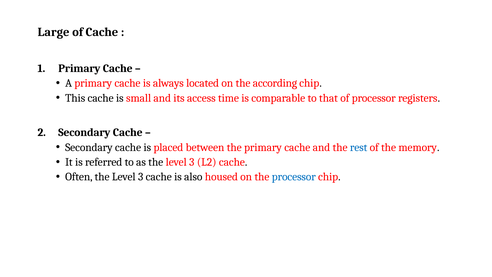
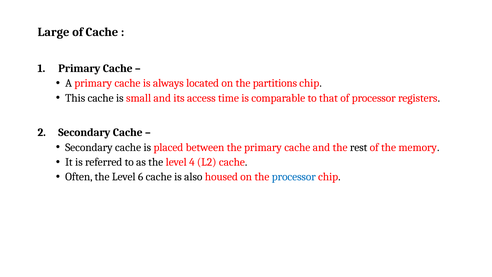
according: according -> partitions
rest colour: blue -> black
as the level 3: 3 -> 4
Often the Level 3: 3 -> 6
